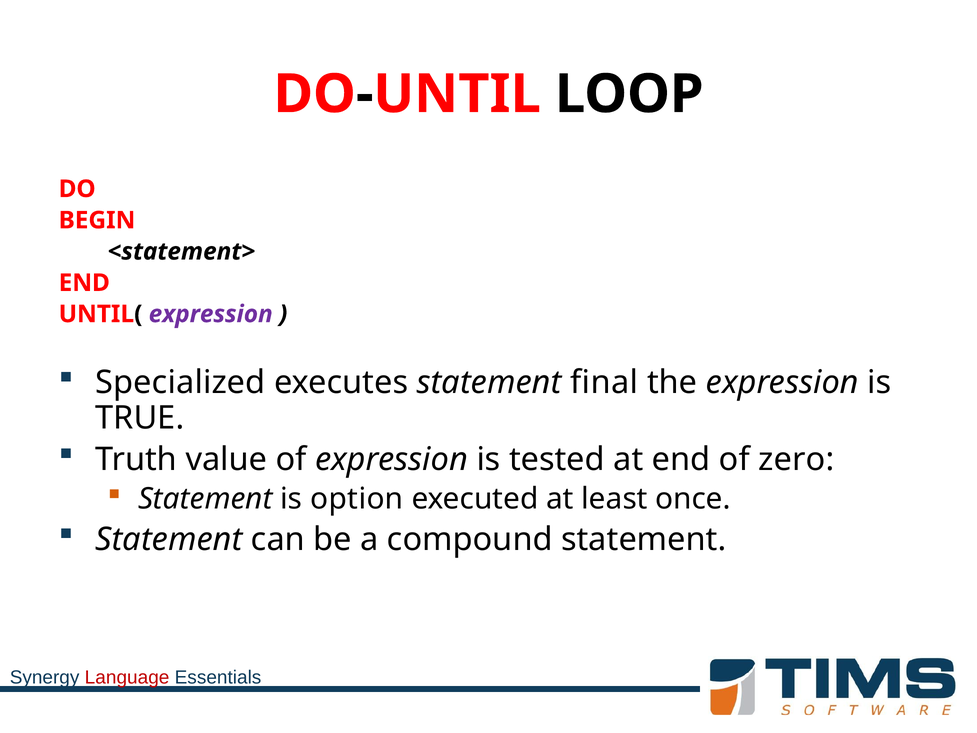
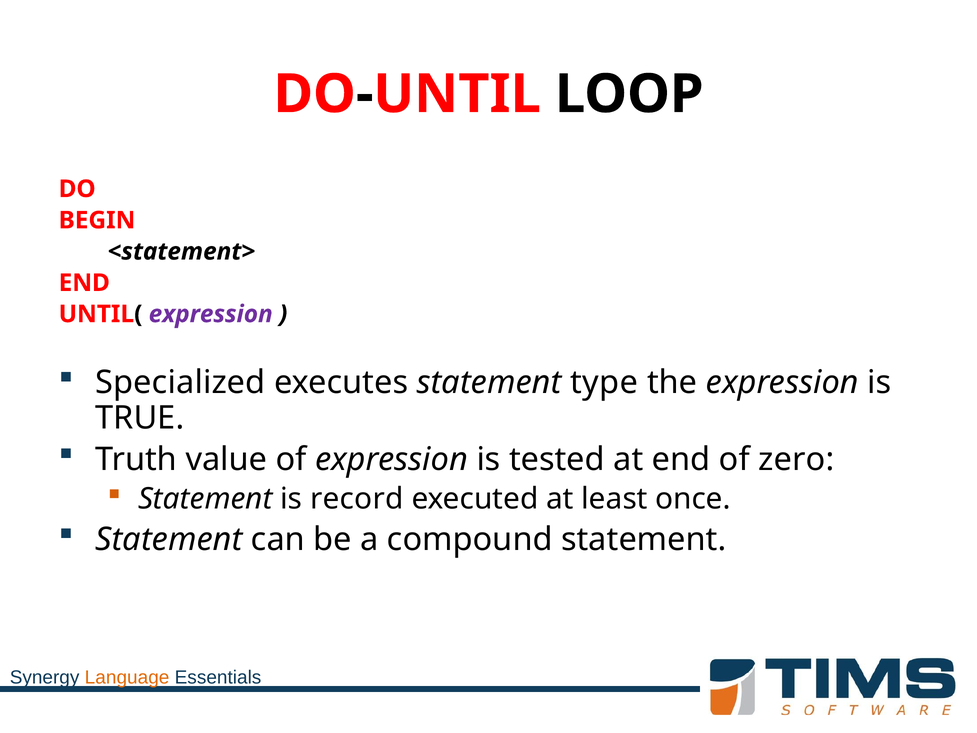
final: final -> type
option: option -> record
Language colour: red -> orange
